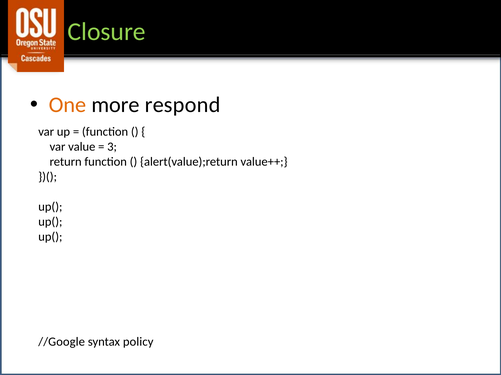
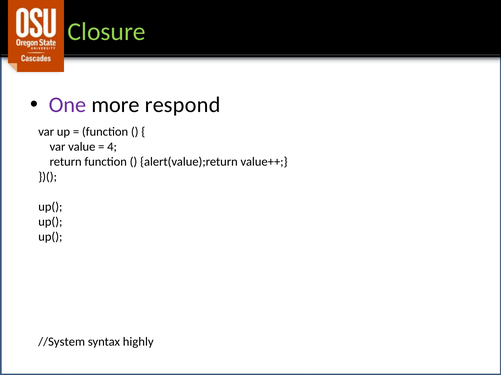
One colour: orange -> purple
3: 3 -> 4
//Google: //Google -> //System
policy: policy -> highly
